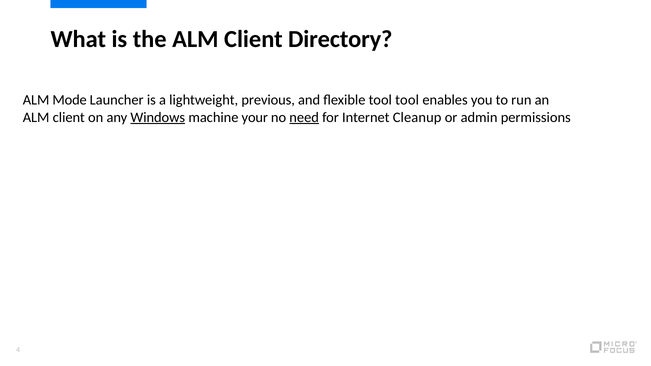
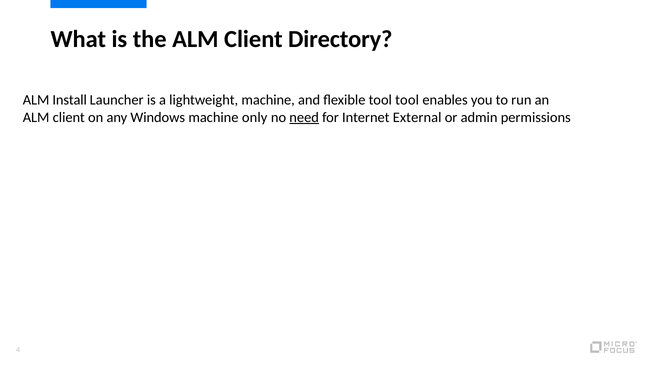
Mode: Mode -> Install
lightweight previous: previous -> machine
Windows underline: present -> none
your: your -> only
Cleanup: Cleanup -> External
